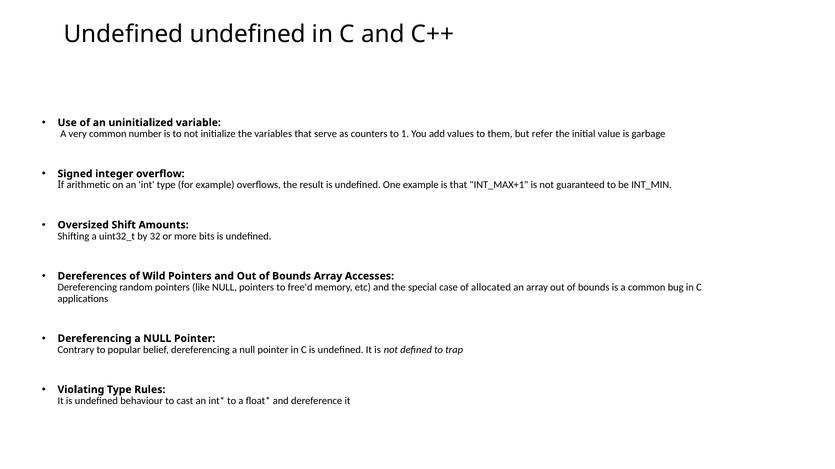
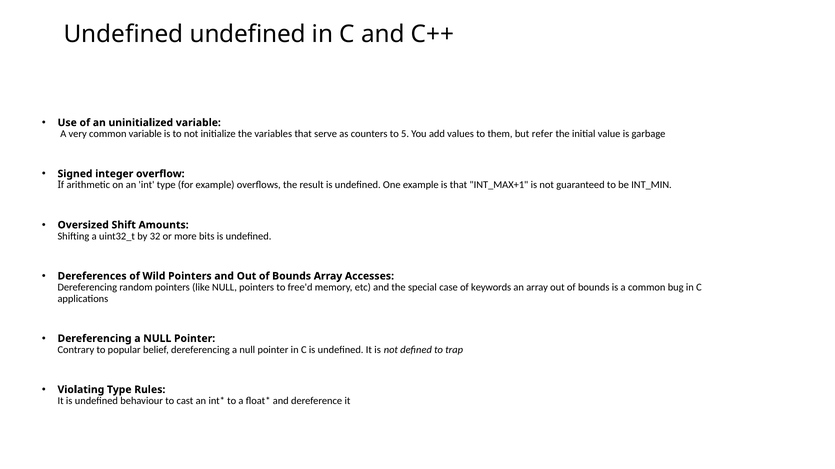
common number: number -> variable
1: 1 -> 5
allocated: allocated -> keywords
